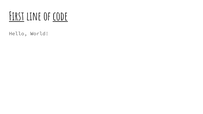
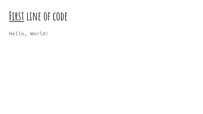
code underline: present -> none
